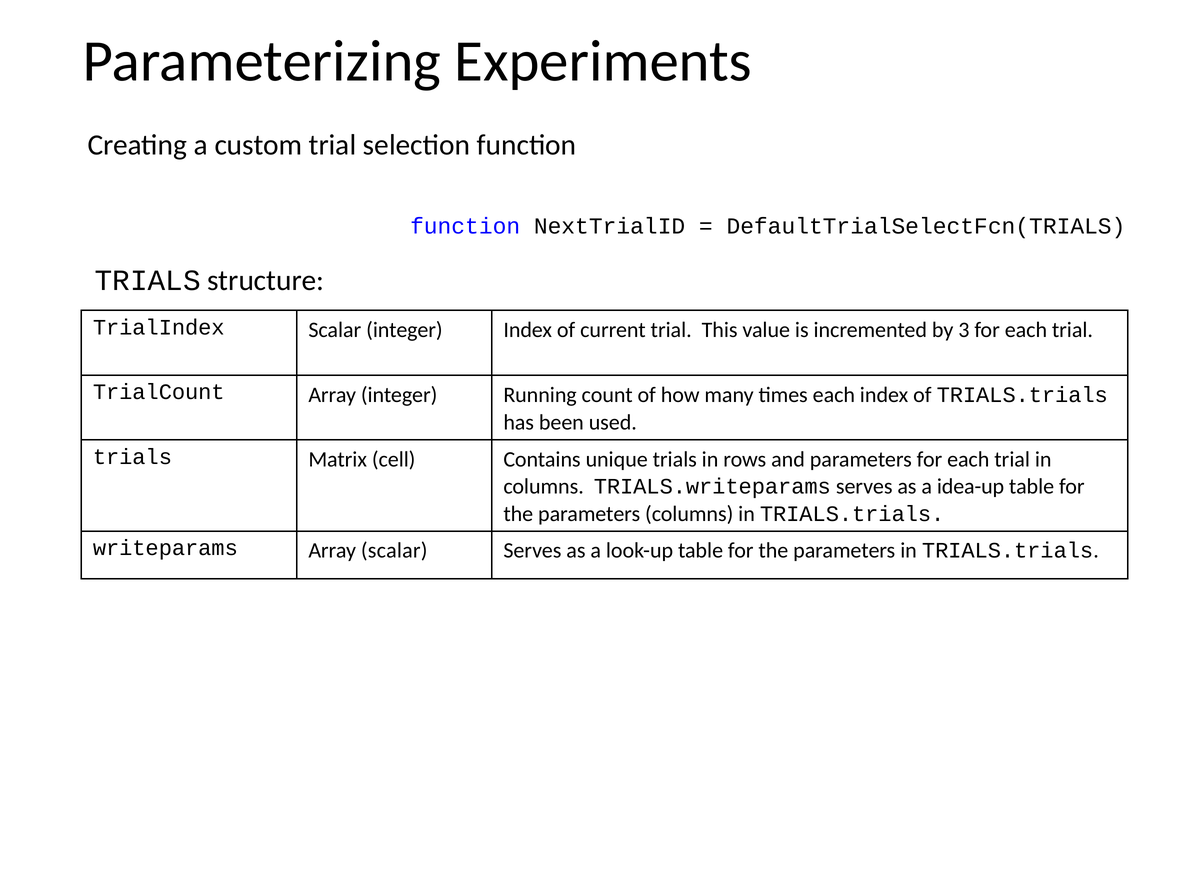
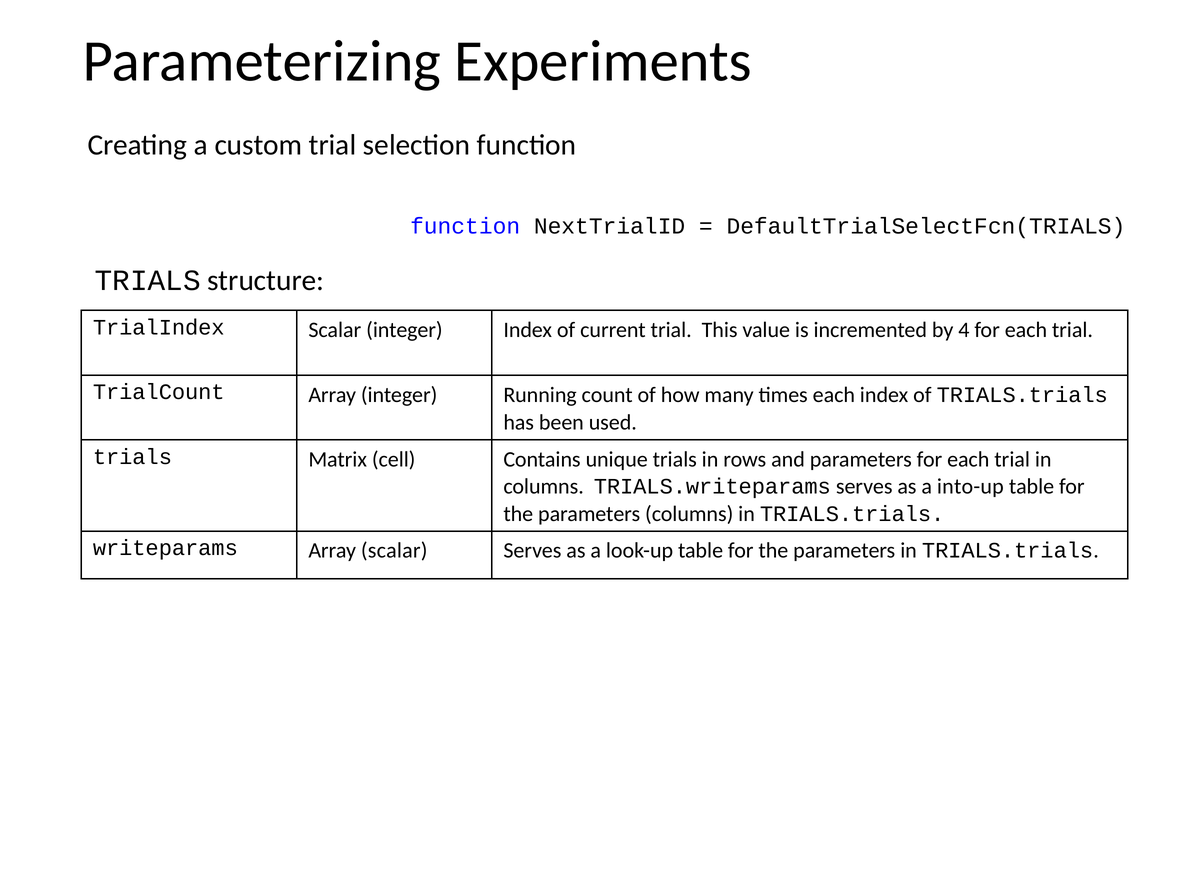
3: 3 -> 4
idea-up: idea-up -> into-up
